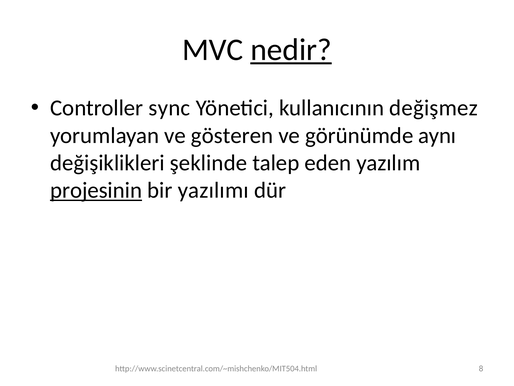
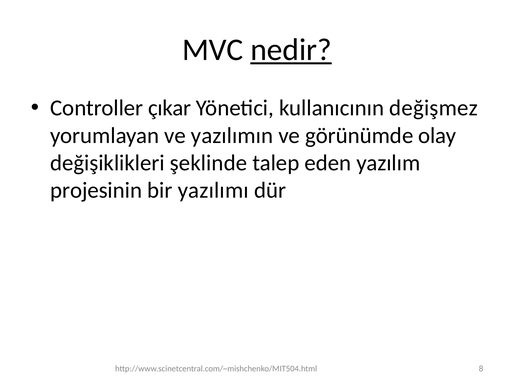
sync: sync -> çıkar
gösteren: gösteren -> yazılımın
aynı: aynı -> olay
projesinin underline: present -> none
